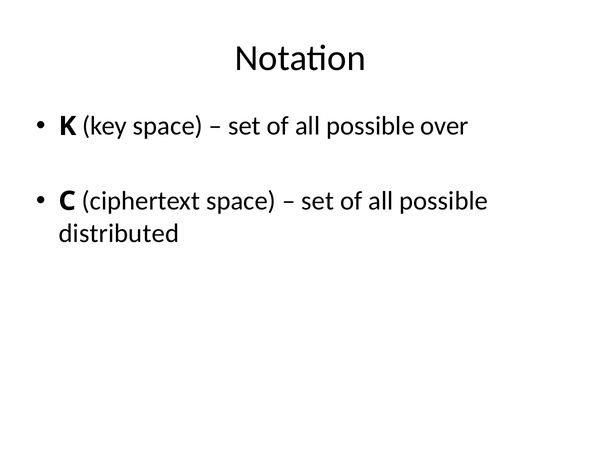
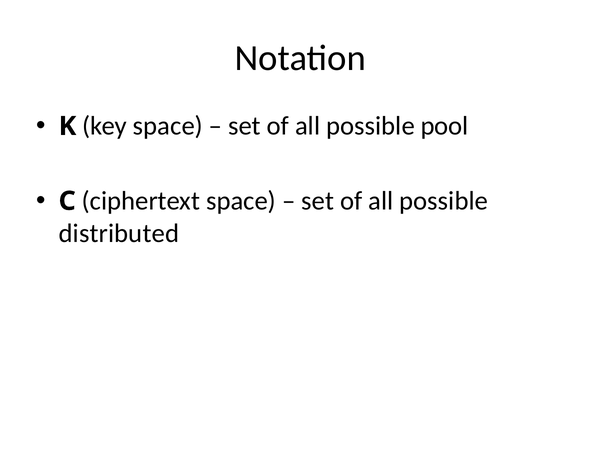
over: over -> pool
